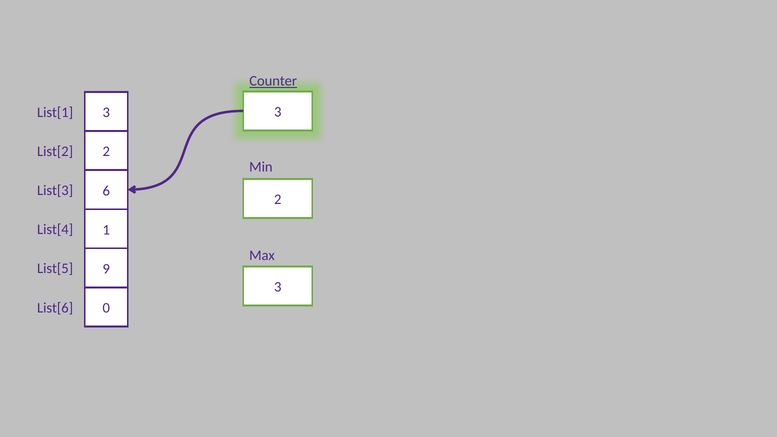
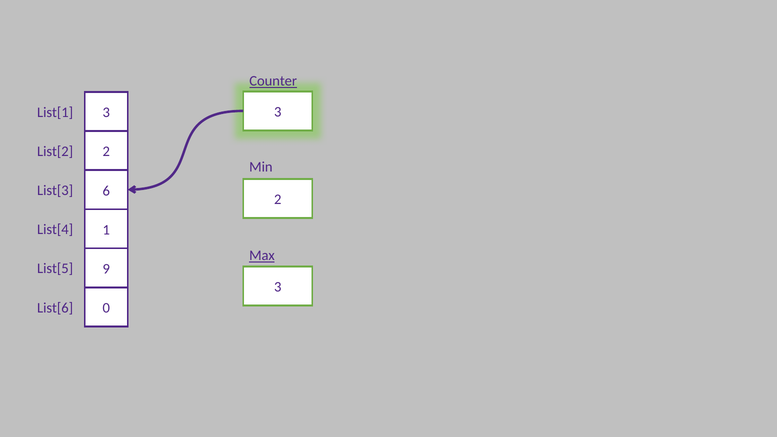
Max underline: none -> present
